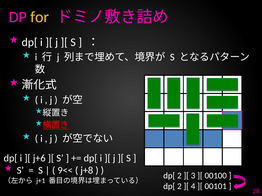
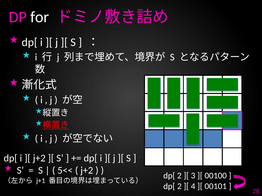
for colour: yellow -> white
j+6 at (39, 159): j+6 -> j+2
9<<: 9<< -> 5<<
j+8 at (87, 171): j+8 -> j+2
